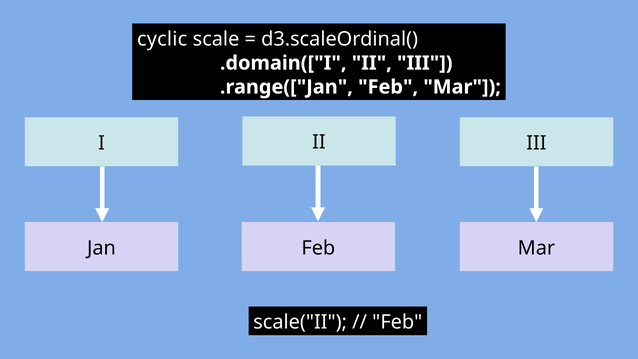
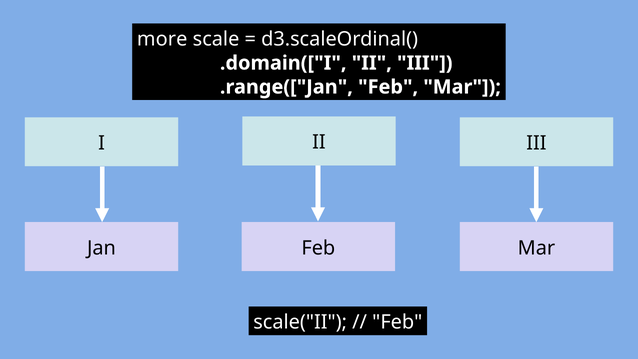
cyclic: cyclic -> more
